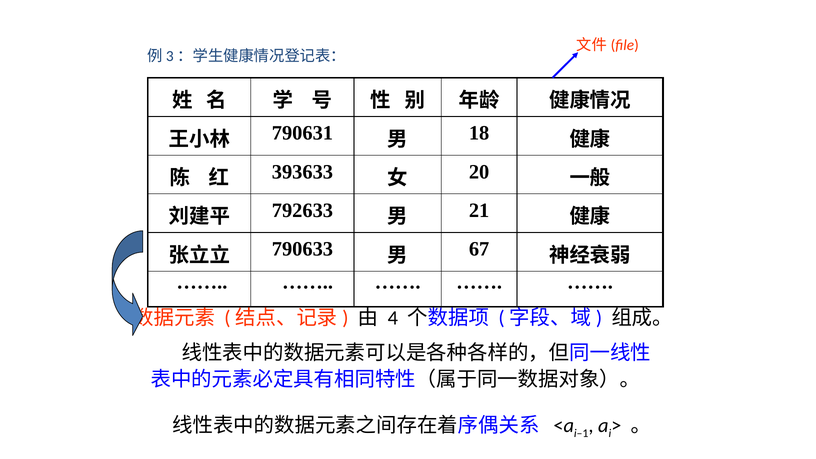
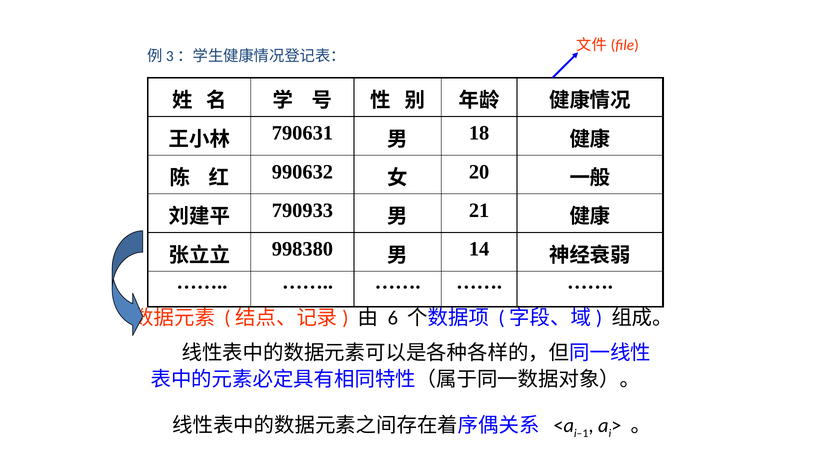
393633: 393633 -> 990632
792633: 792633 -> 790933
790633: 790633 -> 998380
67: 67 -> 14
4: 4 -> 6
